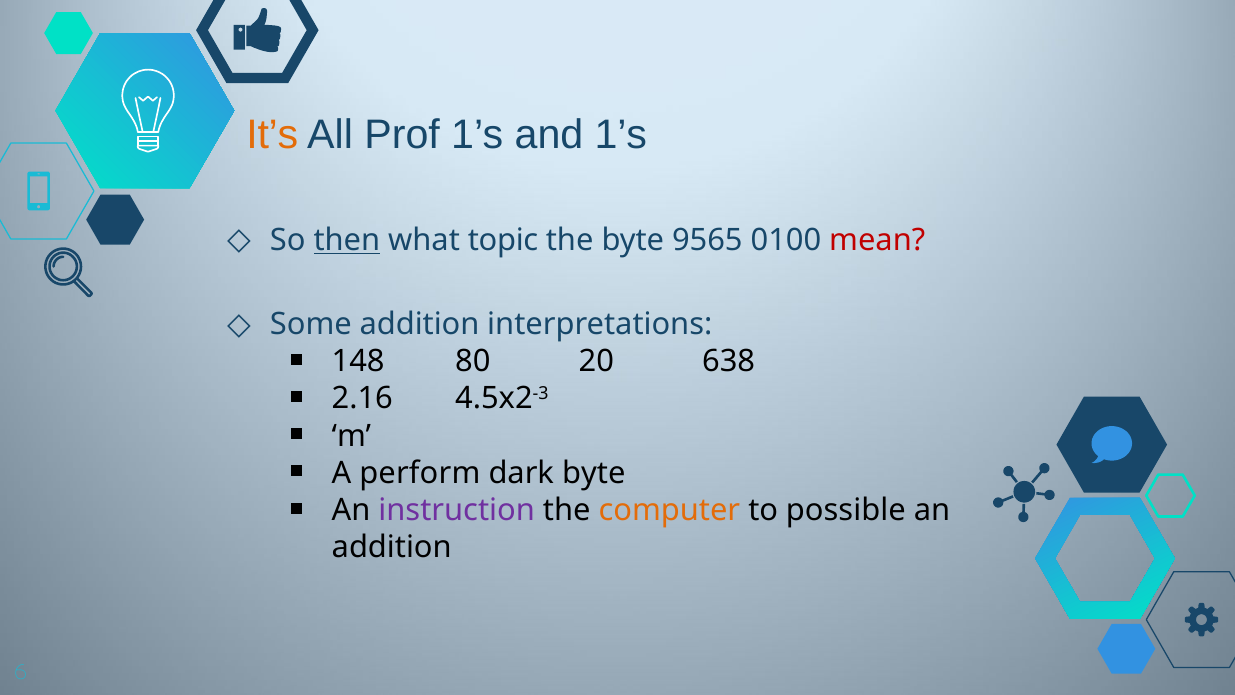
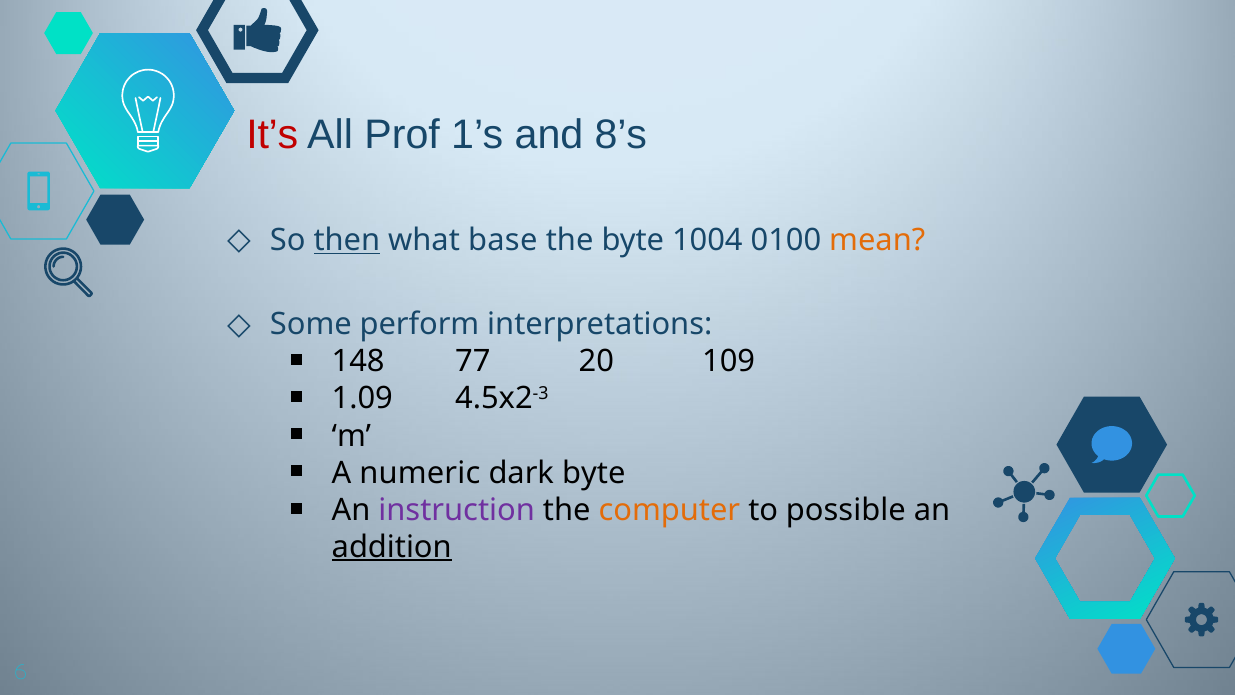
It’s colour: orange -> red
and 1’s: 1’s -> 8’s
topic: topic -> base
9565: 9565 -> 1004
mean colour: red -> orange
Some addition: addition -> perform
80: 80 -> 77
638: 638 -> 109
2.16: 2.16 -> 1.09
perform: perform -> numeric
addition at (392, 547) underline: none -> present
